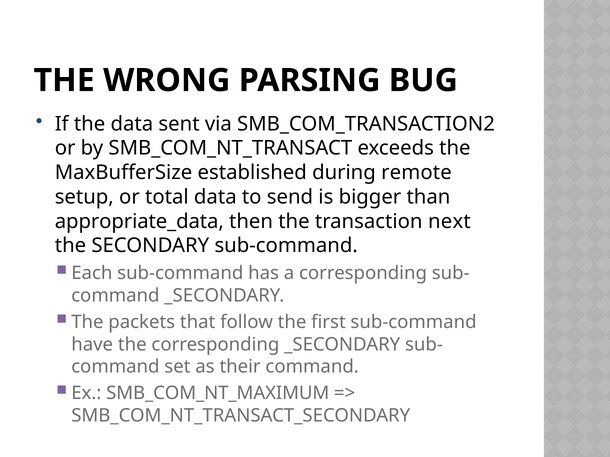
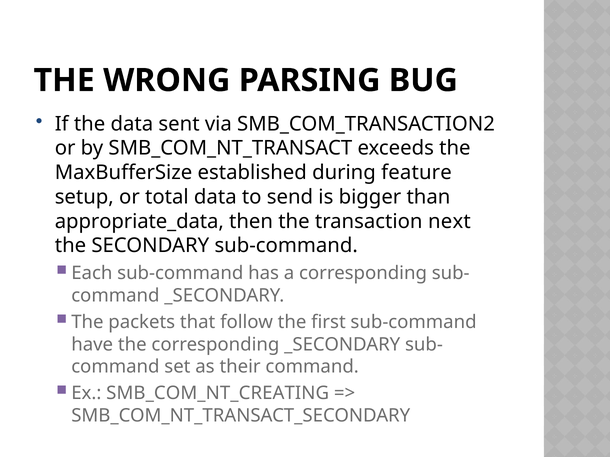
remote: remote -> feature
SMB_COM_NT_MAXIMUM: SMB_COM_NT_MAXIMUM -> SMB_COM_NT_CREATING
